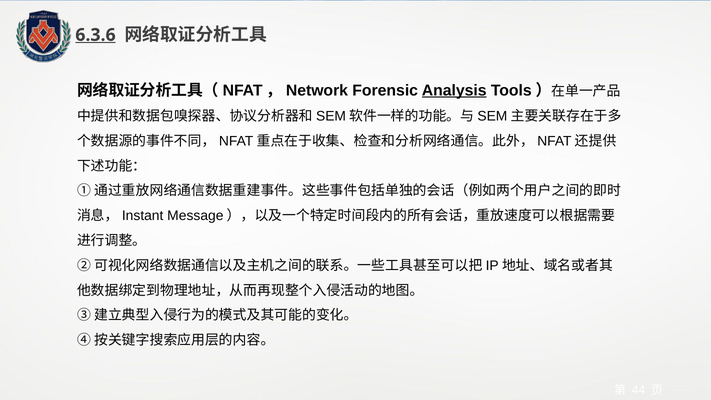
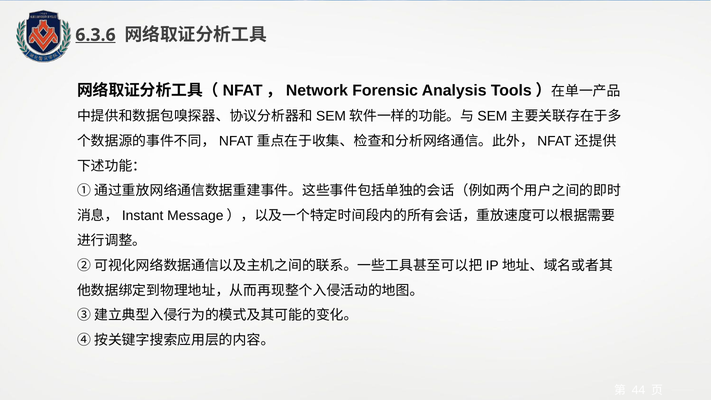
Analysis underline: present -> none
